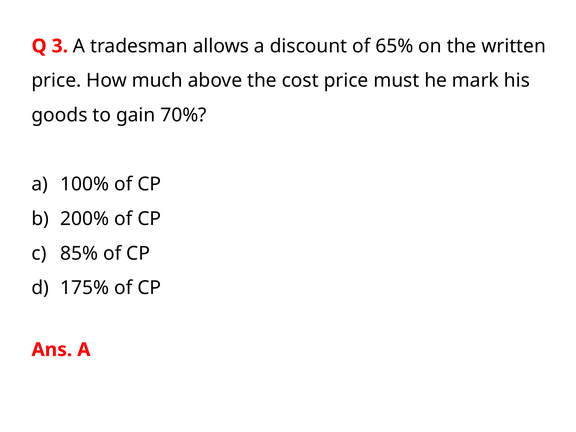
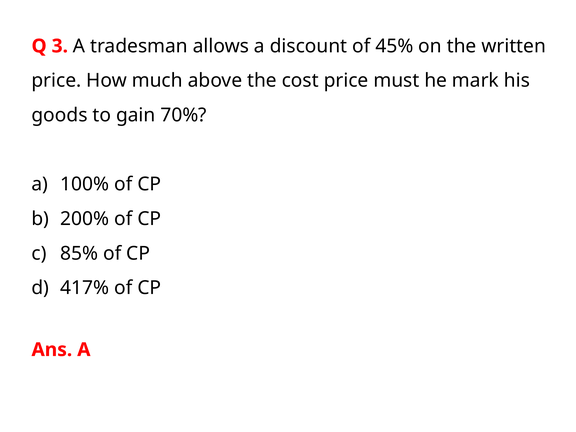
65%: 65% -> 45%
175%: 175% -> 417%
